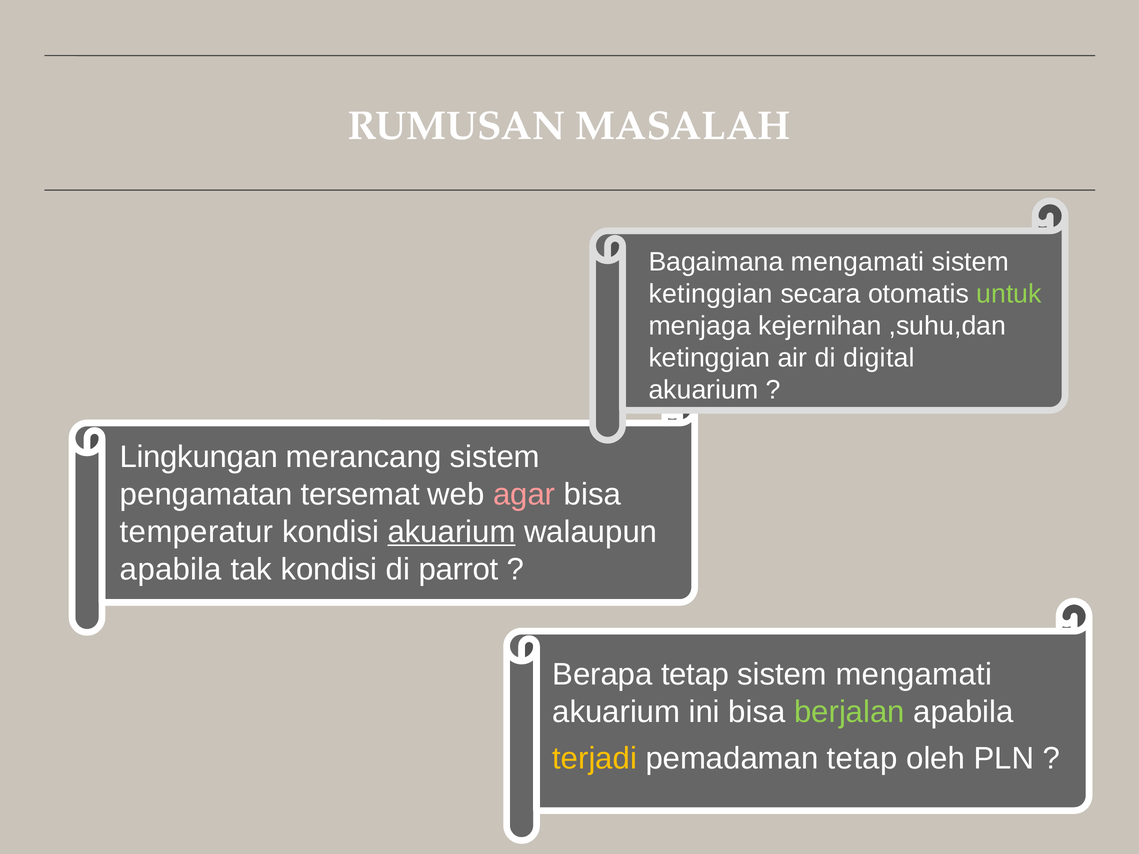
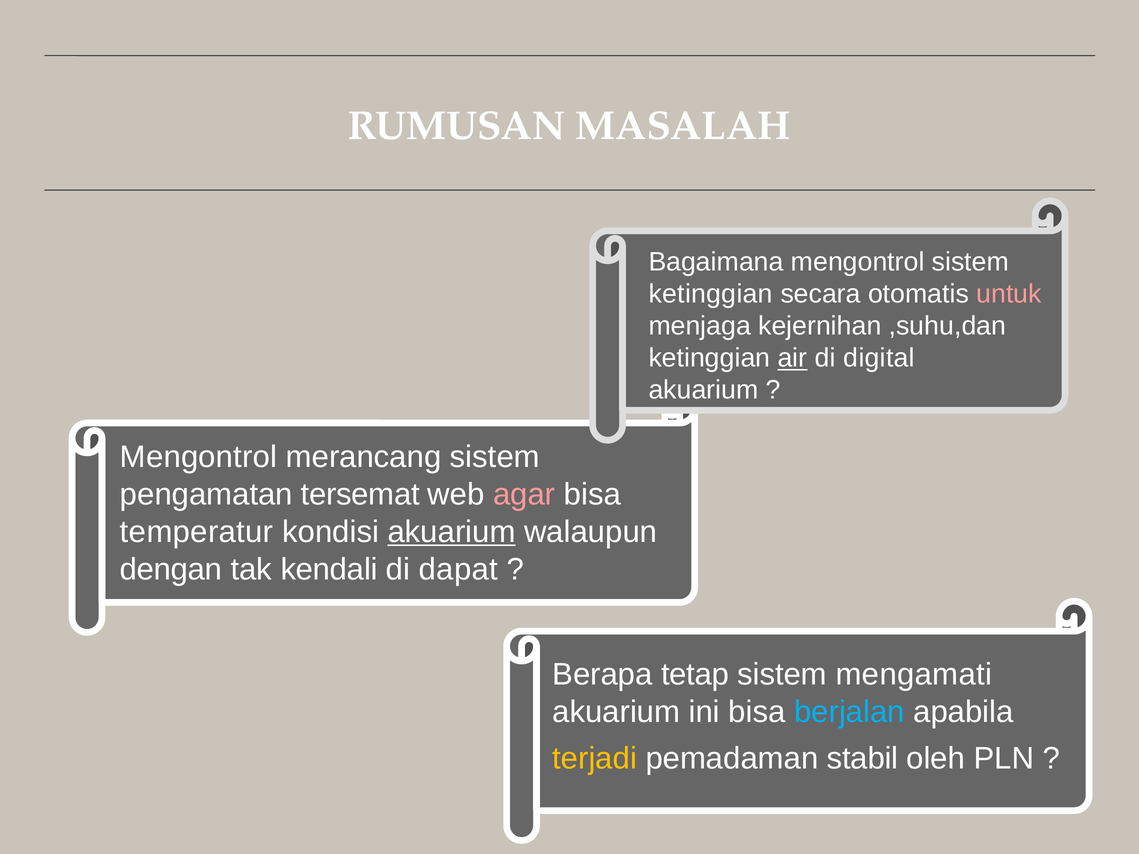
Bagaimana mengamati: mengamati -> mengontrol
untuk colour: light green -> pink
air underline: none -> present
Lingkungan at (199, 457): Lingkungan -> Mengontrol
apabila at (171, 569): apabila -> dengan
tak kondisi: kondisi -> kendali
parrot: parrot -> dapat
berjalan colour: light green -> light blue
pemadaman tetap: tetap -> stabil
